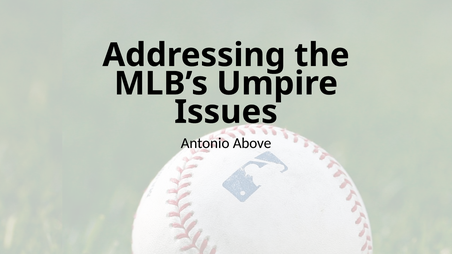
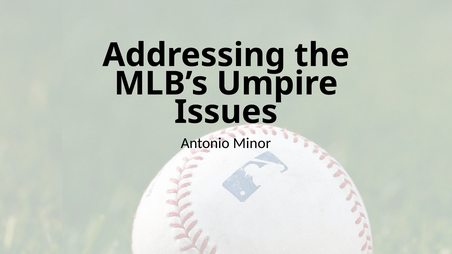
Above: Above -> Minor
